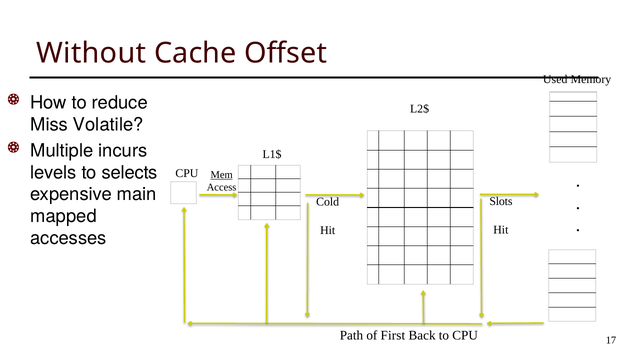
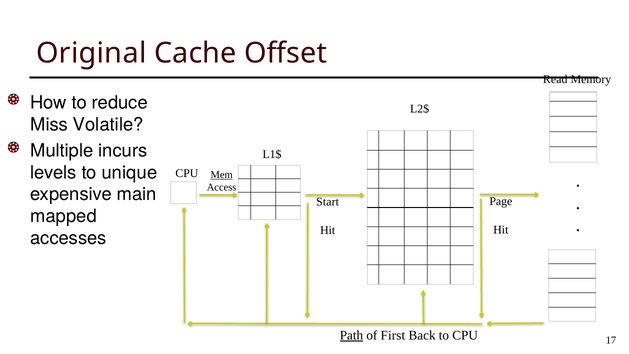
Without: Without -> Original
Used: Used -> Read
selects: selects -> unique
Slots: Slots -> Page
Cold: Cold -> Start
Path underline: none -> present
